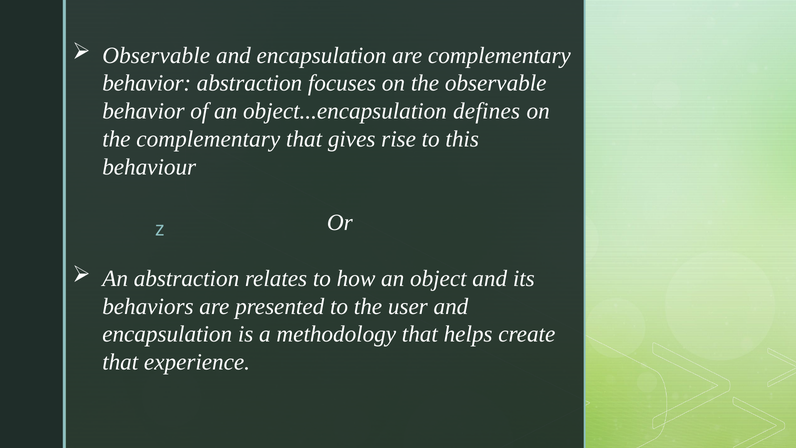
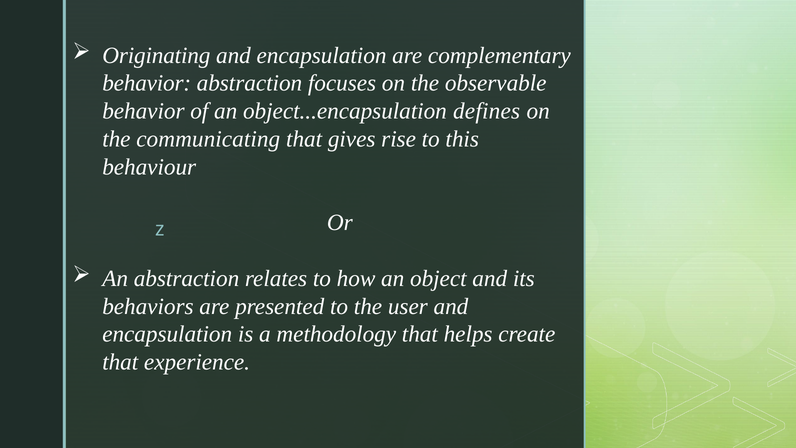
Observable at (156, 55): Observable -> Originating
the complementary: complementary -> communicating
